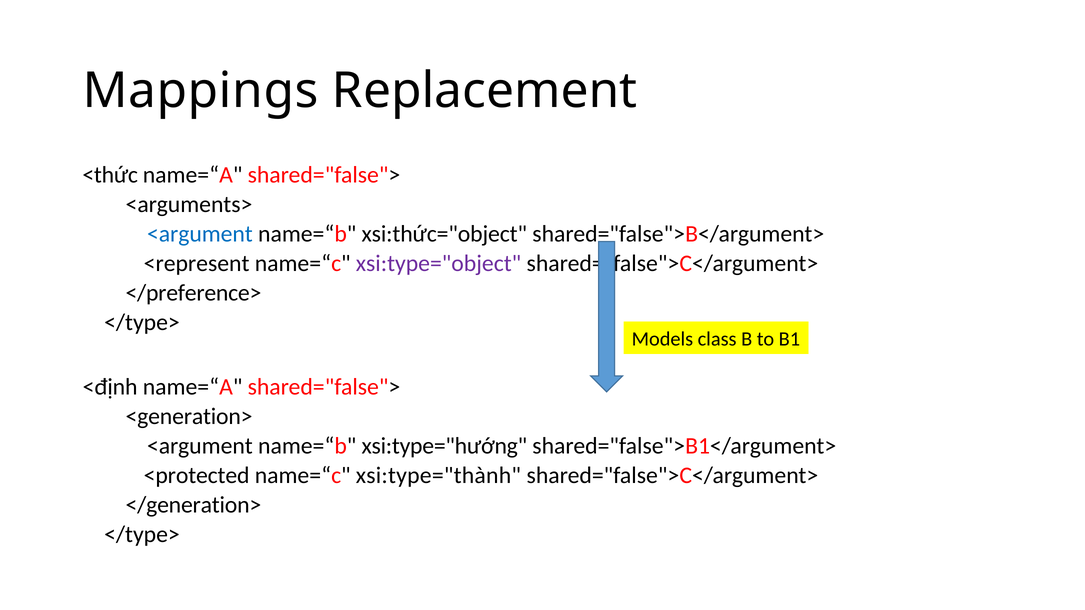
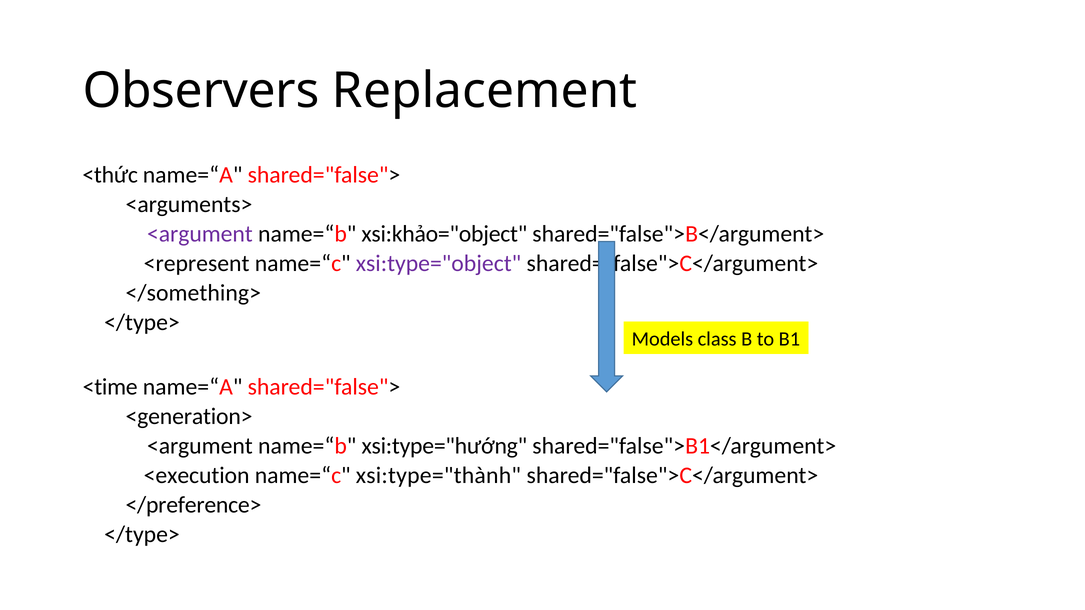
Mappings: Mappings -> Observers
<argument at (200, 234) colour: blue -> purple
xsi:thức="object: xsi:thức="object -> xsi:khảo="object
</preference>: </preference> -> </something>
<định: <định -> <time
<protected: <protected -> <execution
</generation>: </generation> -> </preference>
